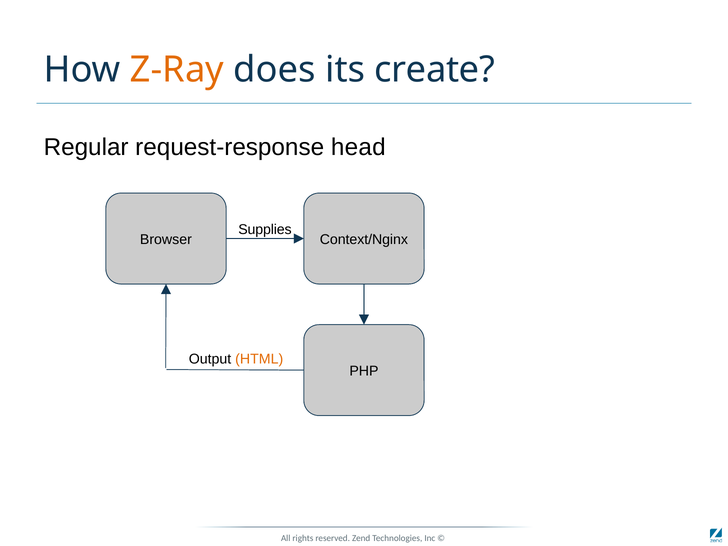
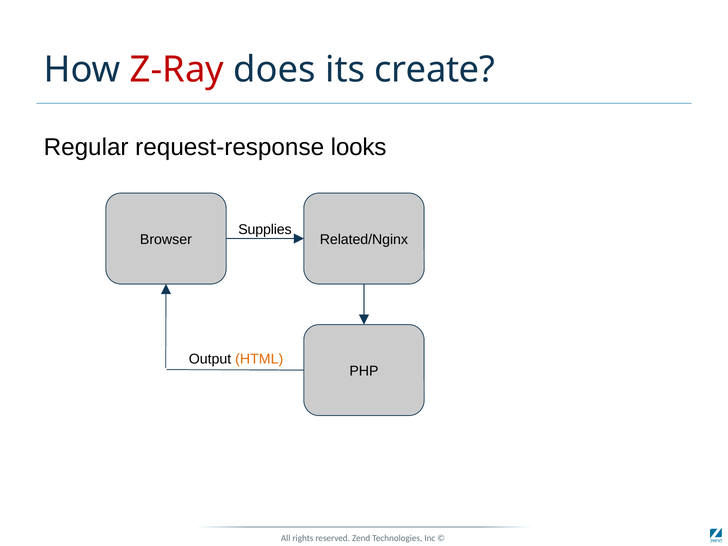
Z-Ray colour: orange -> red
head: head -> looks
Context/Nginx: Context/Nginx -> Related/Nginx
